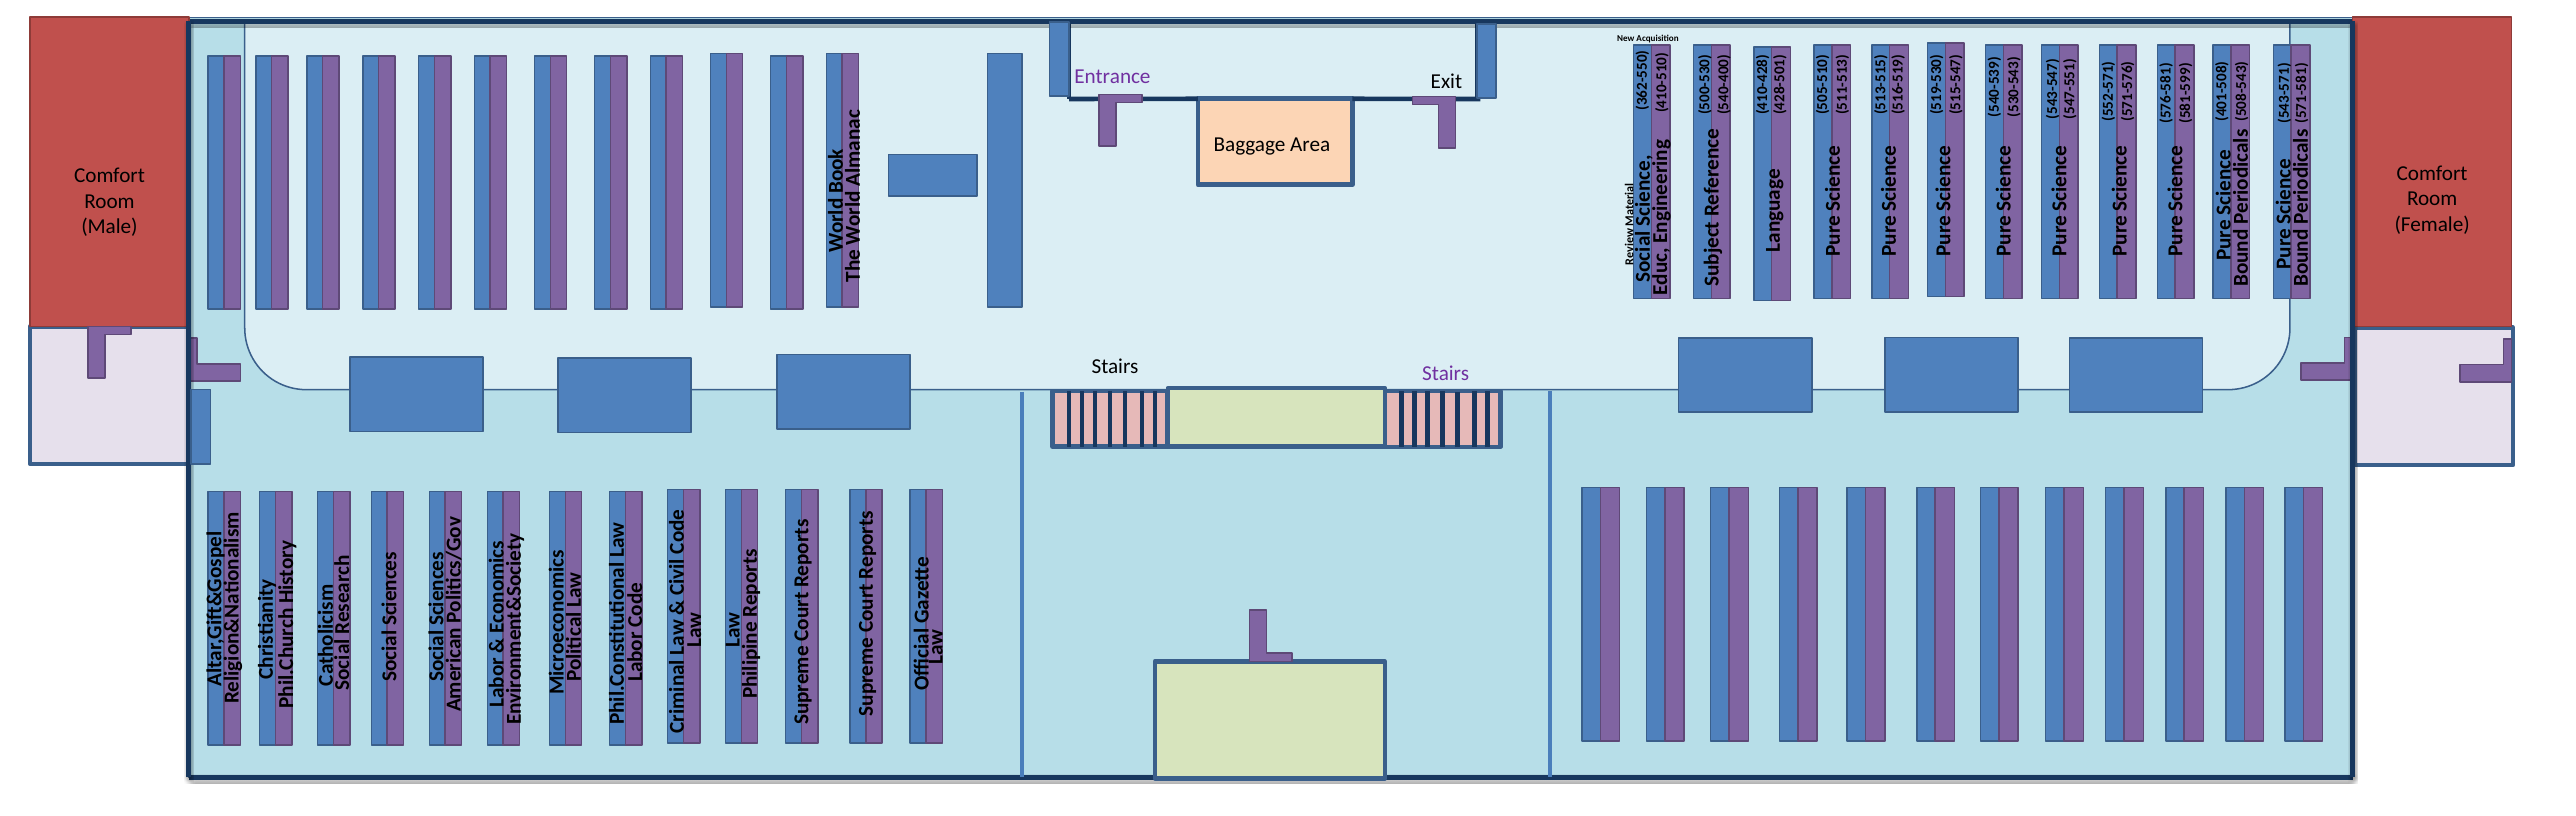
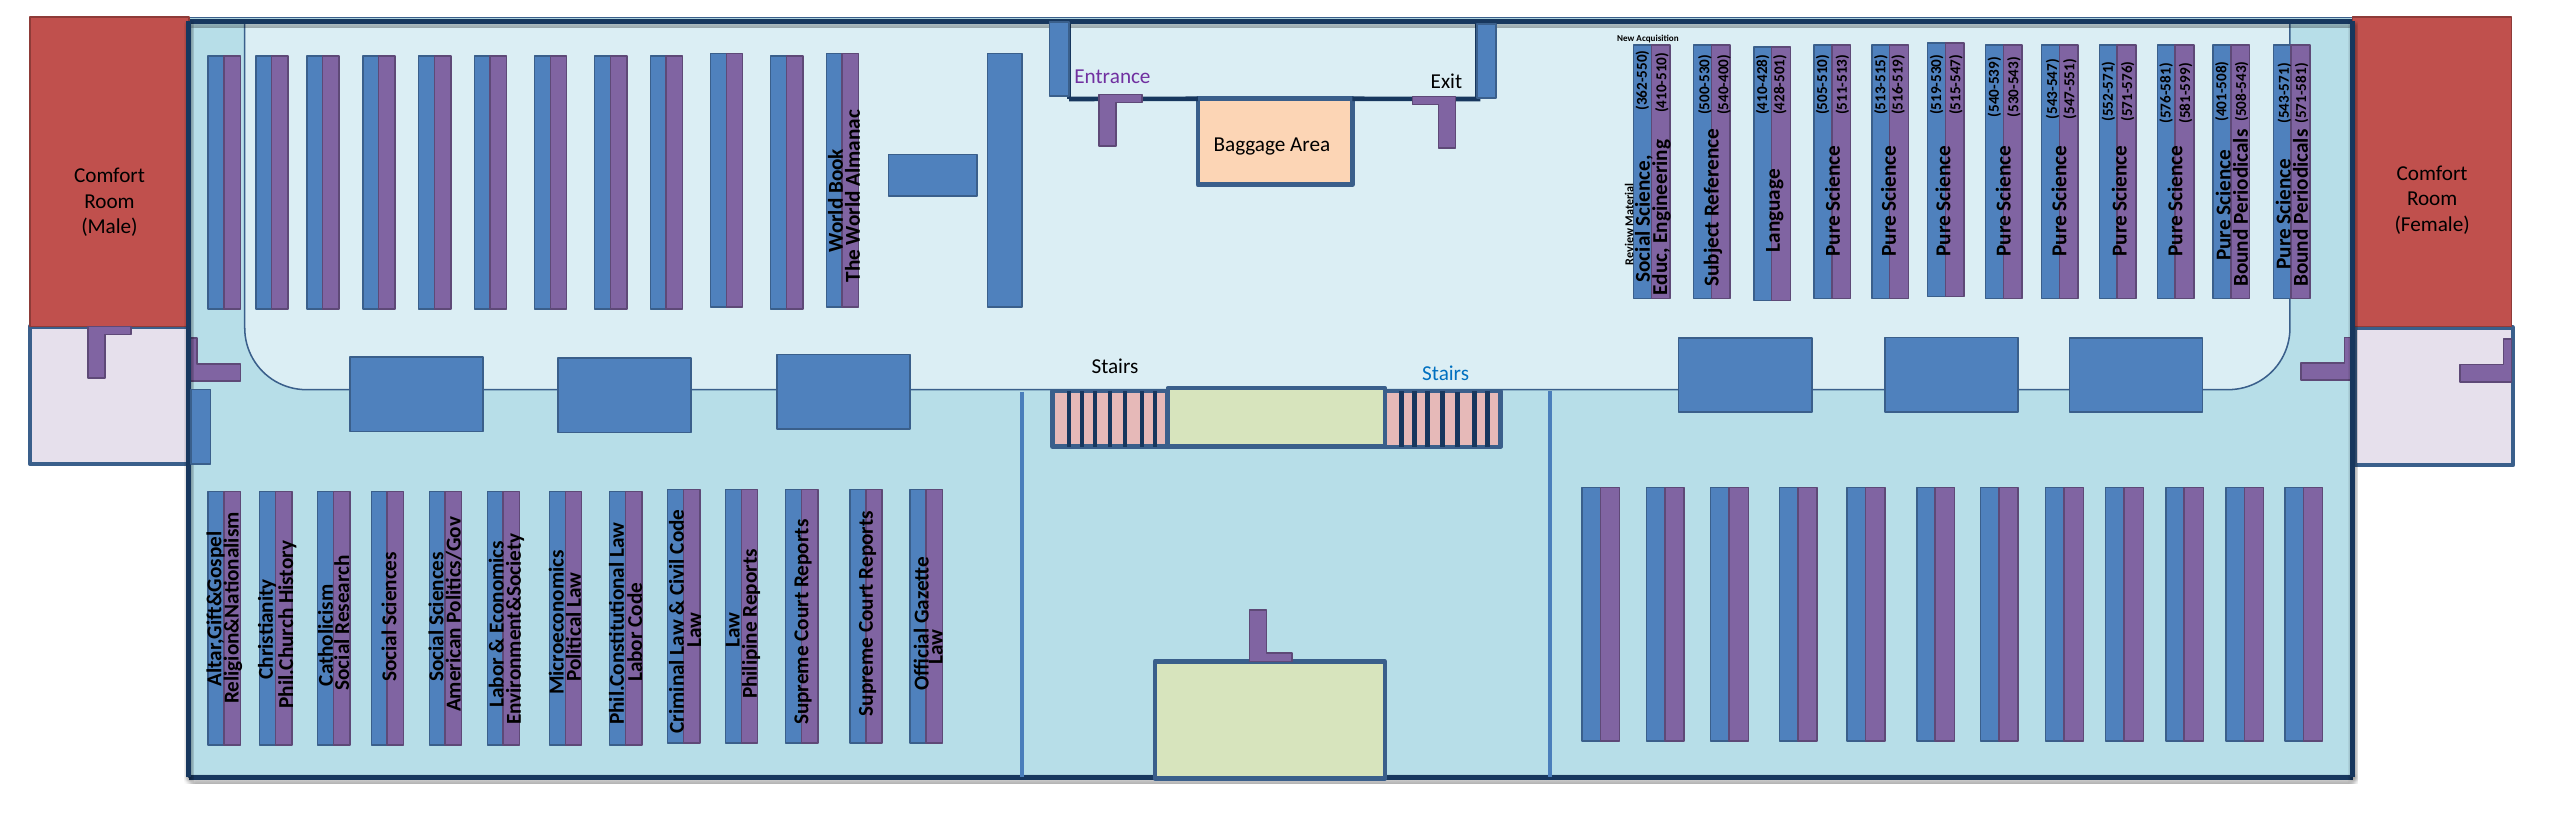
Stairs at (1446, 373) colour: purple -> blue
